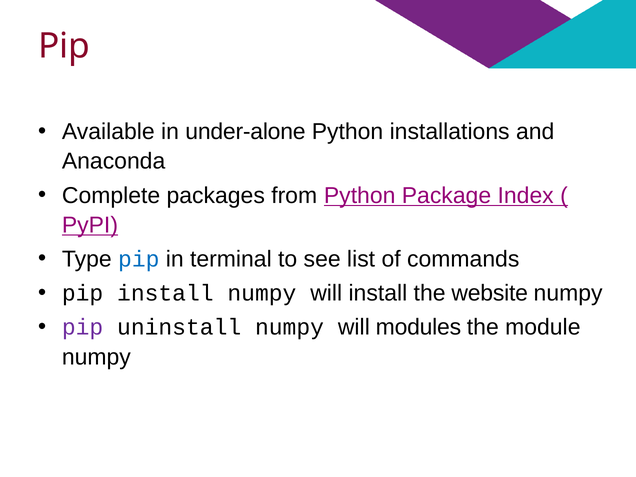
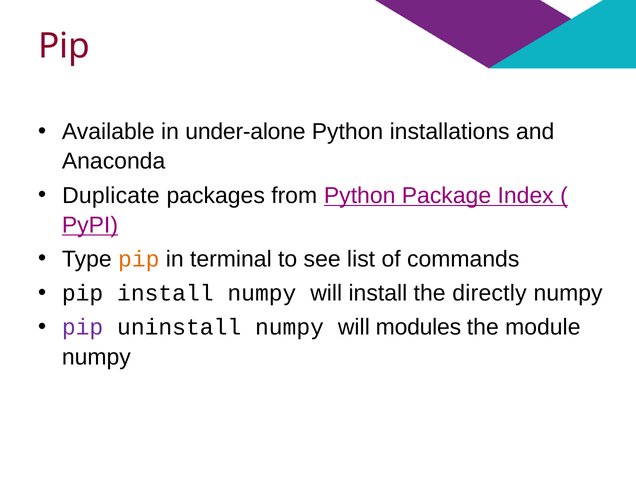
Complete: Complete -> Duplicate
pip at (139, 259) colour: blue -> orange
website: website -> directly
